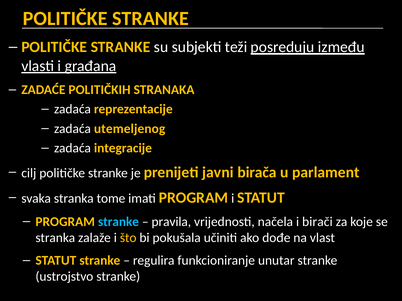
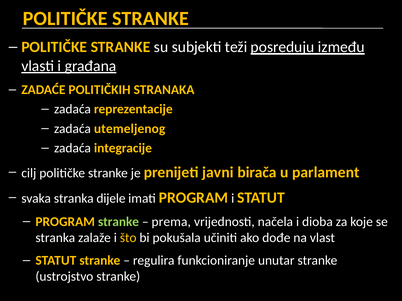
tome: tome -> dijele
stranke at (118, 222) colour: light blue -> light green
pravila: pravila -> prema
birači: birači -> dioba
